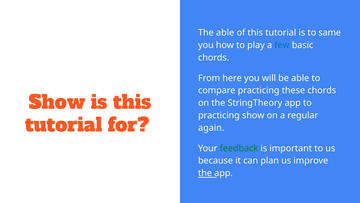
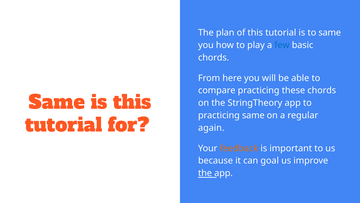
The able: able -> plan
Show at (57, 102): Show -> Same
practicing show: show -> same
feedback colour: green -> orange
plan: plan -> goal
